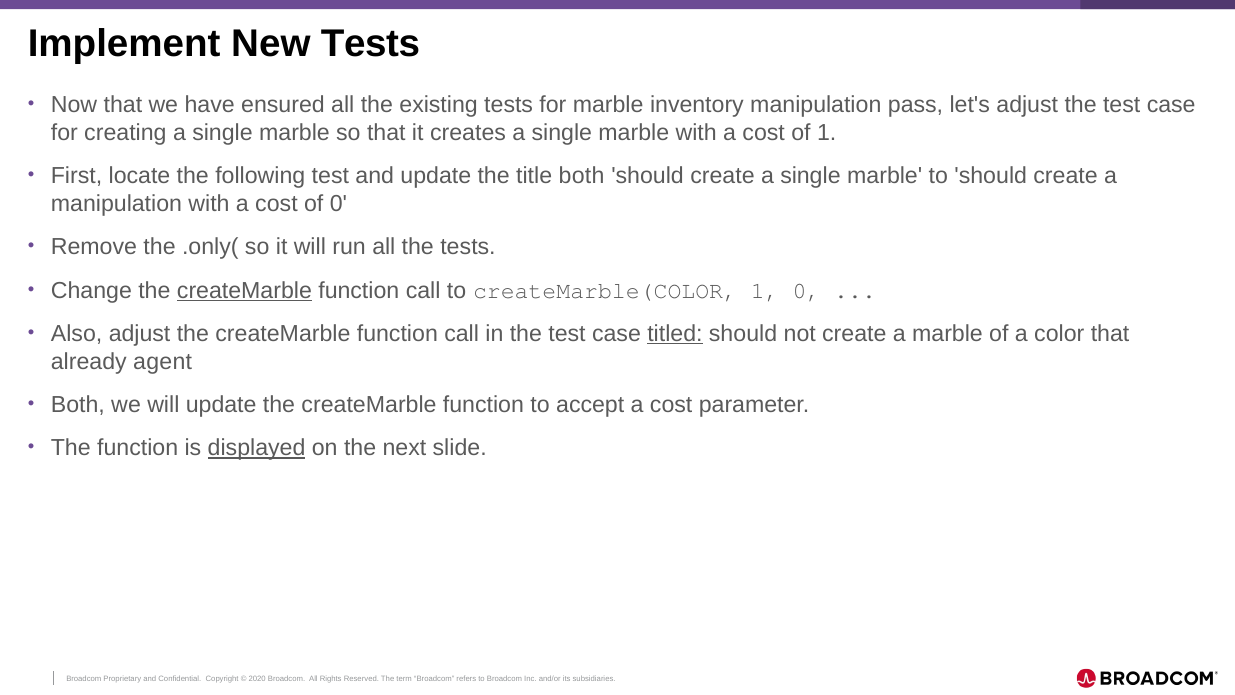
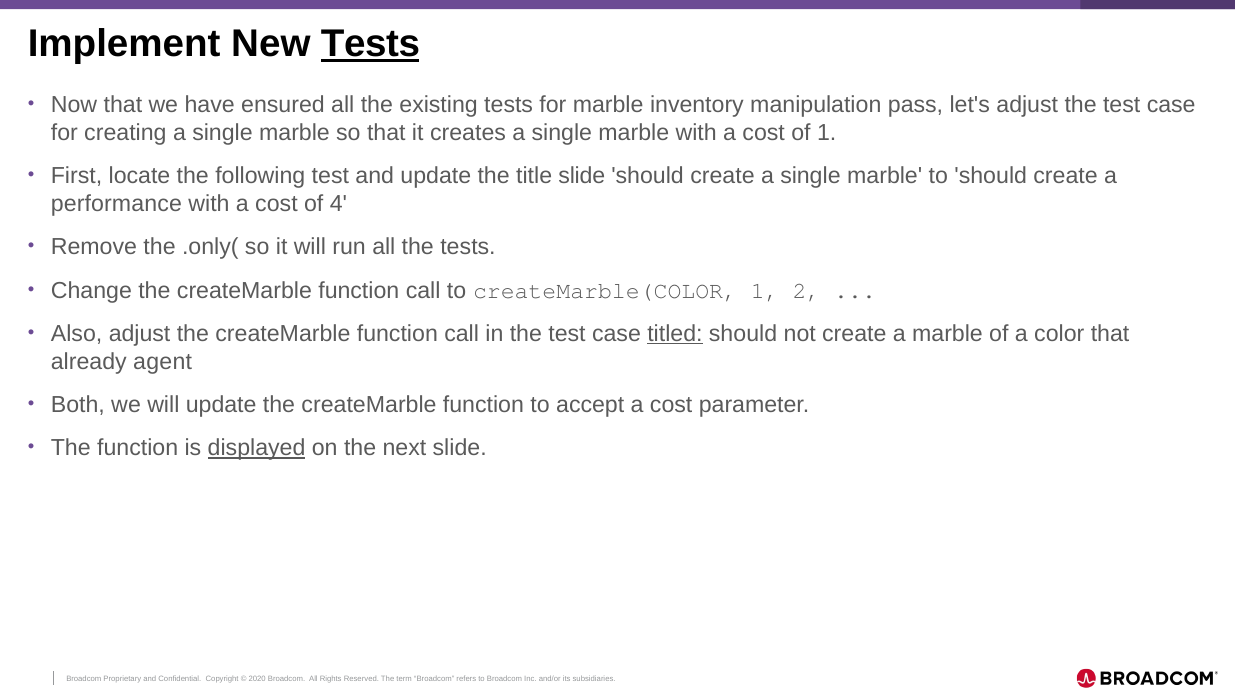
Tests at (370, 44) underline: none -> present
title both: both -> slide
manipulation at (116, 204): manipulation -> performance
of 0: 0 -> 4
createMarble at (244, 290) underline: present -> none
1 0: 0 -> 2
